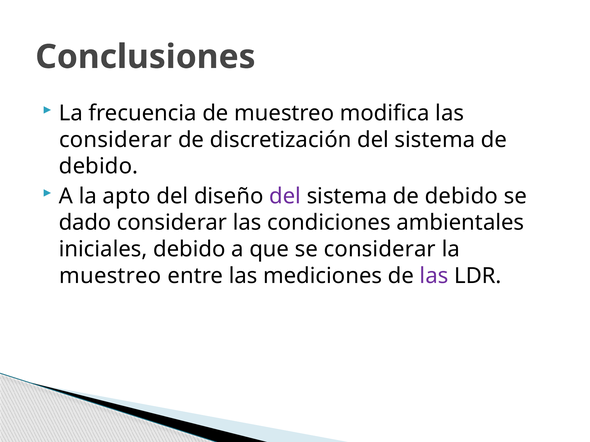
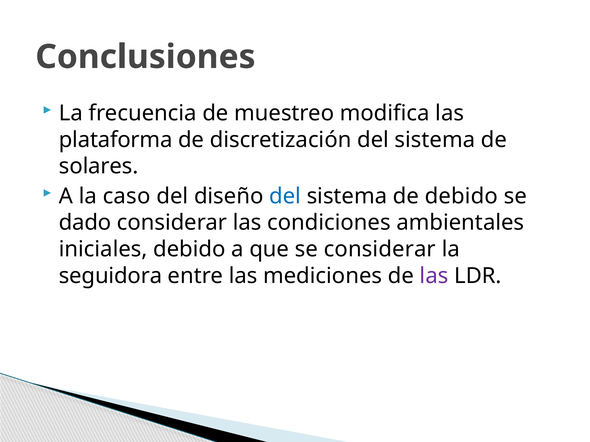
considerar at (115, 140): considerar -> plataforma
debido at (99, 166): debido -> solares
apto: apto -> caso
del at (285, 196) colour: purple -> blue
muestreo at (110, 276): muestreo -> seguidora
